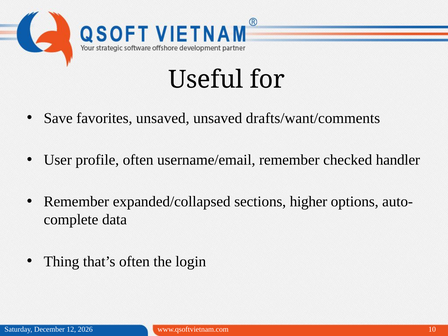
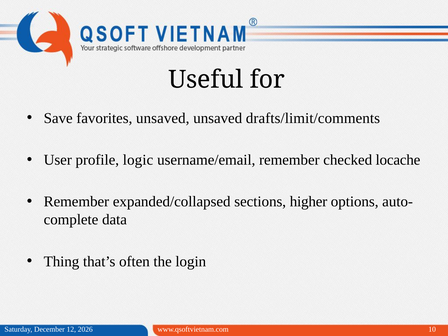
drafts/want/comments: drafts/want/comments -> drafts/limit/comments
profile often: often -> logic
handler: handler -> locache
